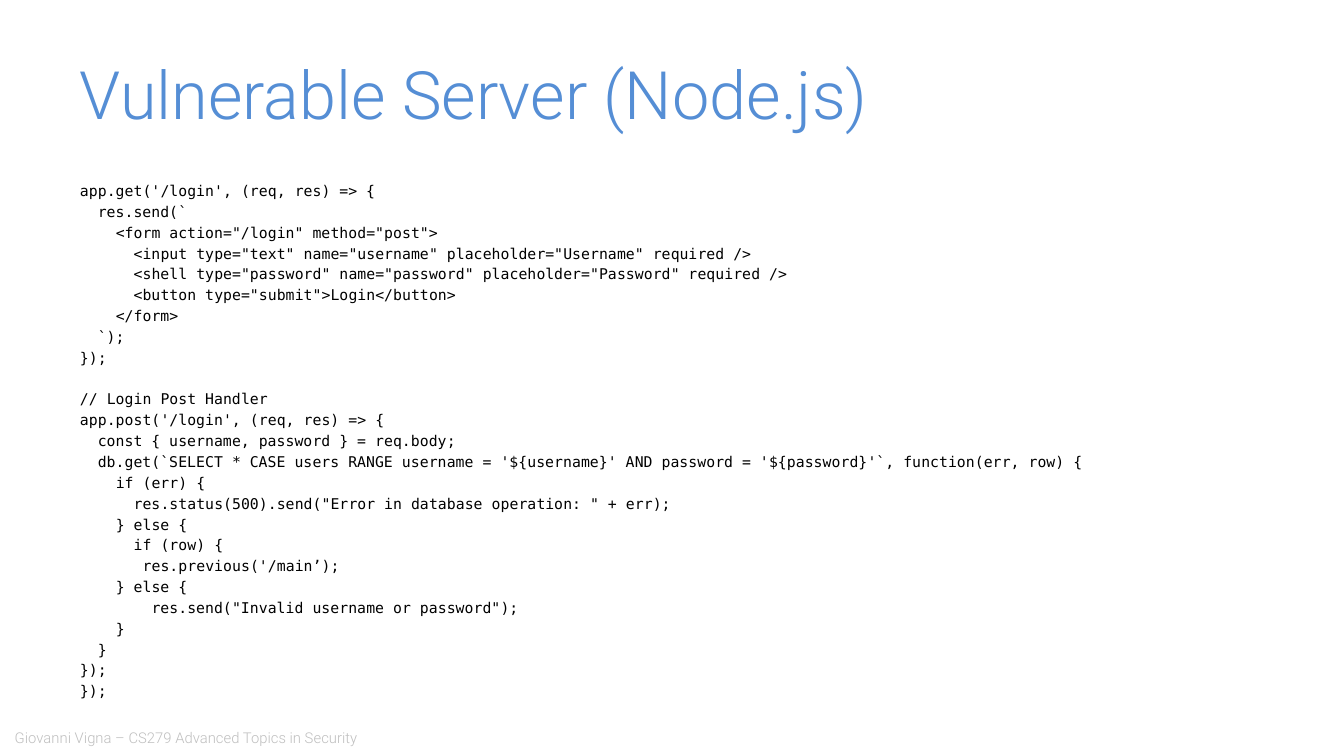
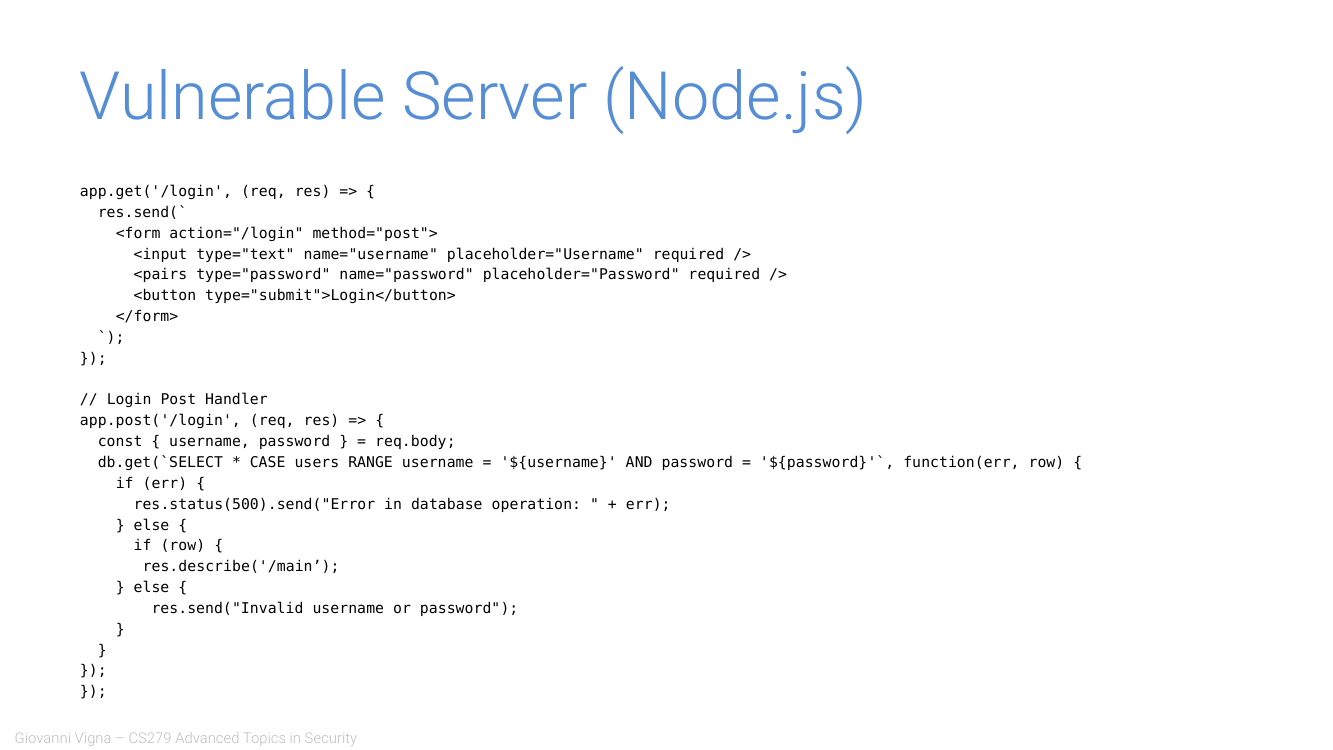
<shell: <shell -> <pairs
res.previous('/main: res.previous('/main -> res.describe('/main
